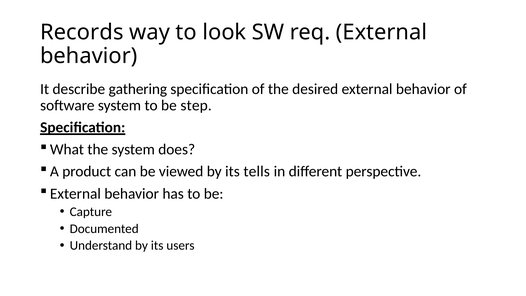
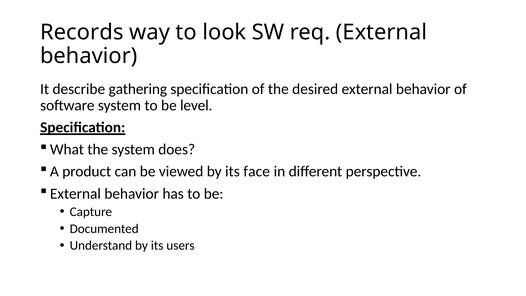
step: step -> level
tells: tells -> face
